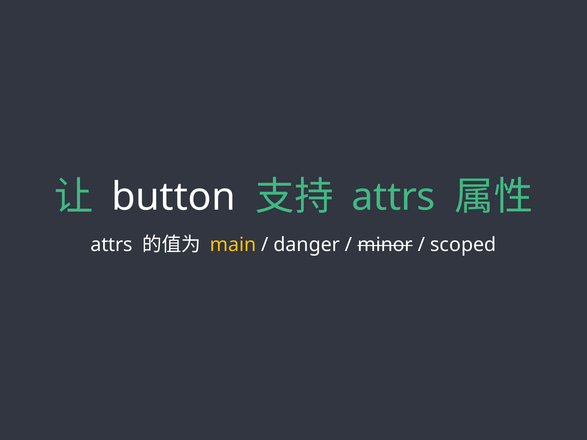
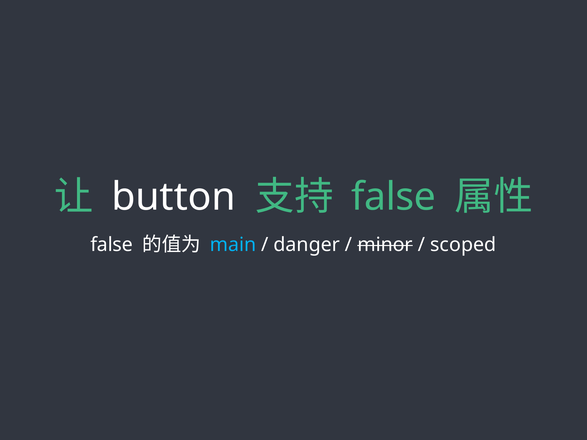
attrs at (393, 197): attrs -> false
attrs at (112, 245): attrs -> false
main colour: yellow -> light blue
